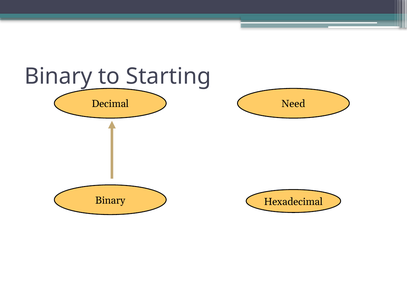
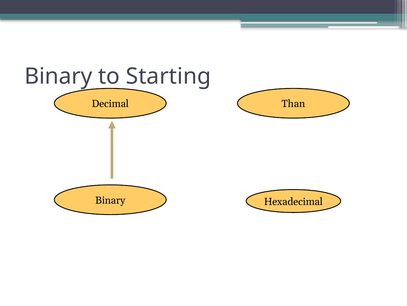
Need: Need -> Than
